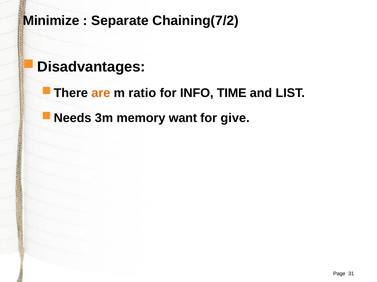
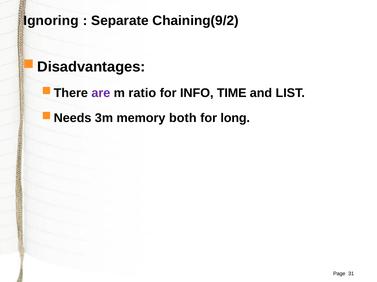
Minimize: Minimize -> Ignoring
Chaining(7/2: Chaining(7/2 -> Chaining(9/2
are colour: orange -> purple
want: want -> both
give: give -> long
